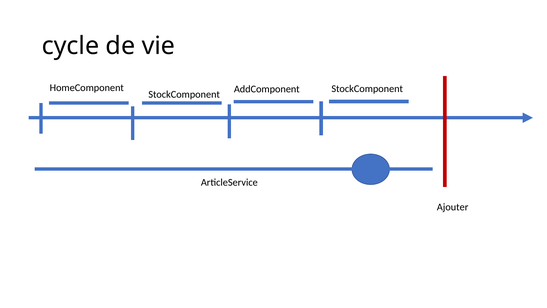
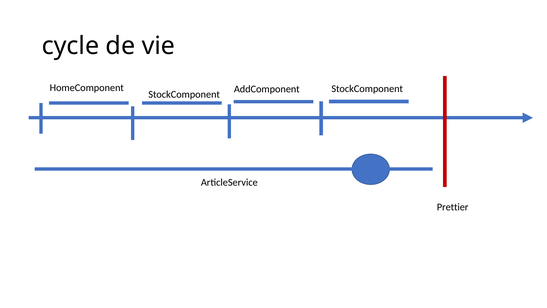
Ajouter: Ajouter -> Prettier
